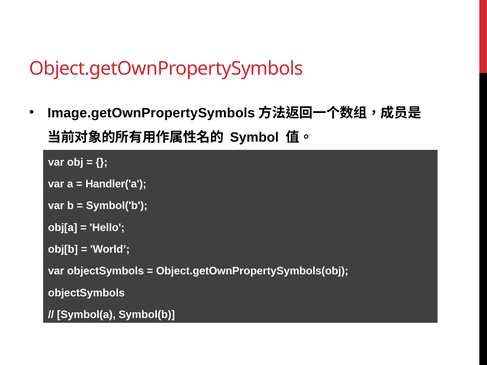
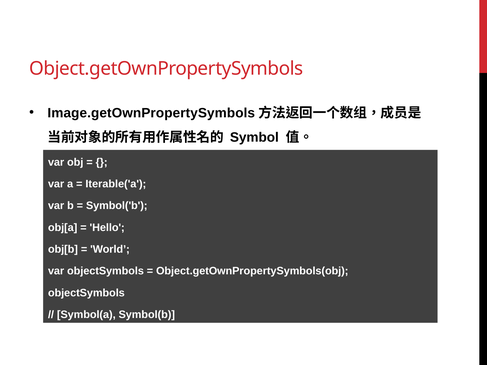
Handler('a: Handler('a -> Iterable('a
